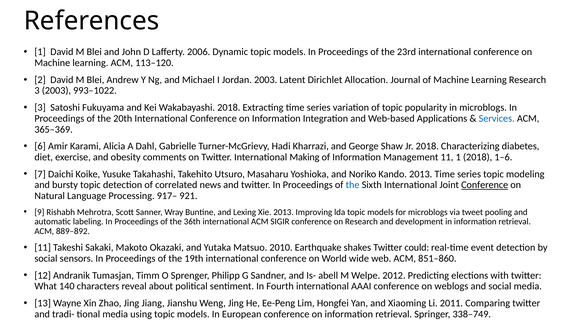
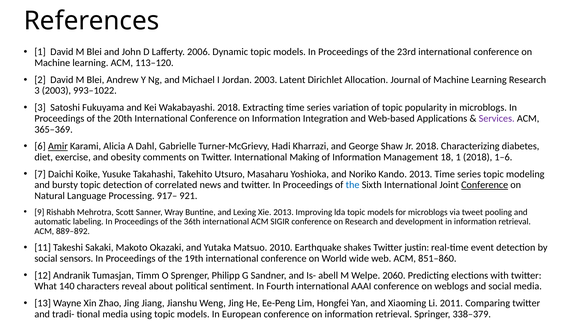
Services colour: blue -> purple
Amir underline: none -> present
Management 11: 11 -> 18
could: could -> justin
2012: 2012 -> 2060
338–749: 338–749 -> 338–379
